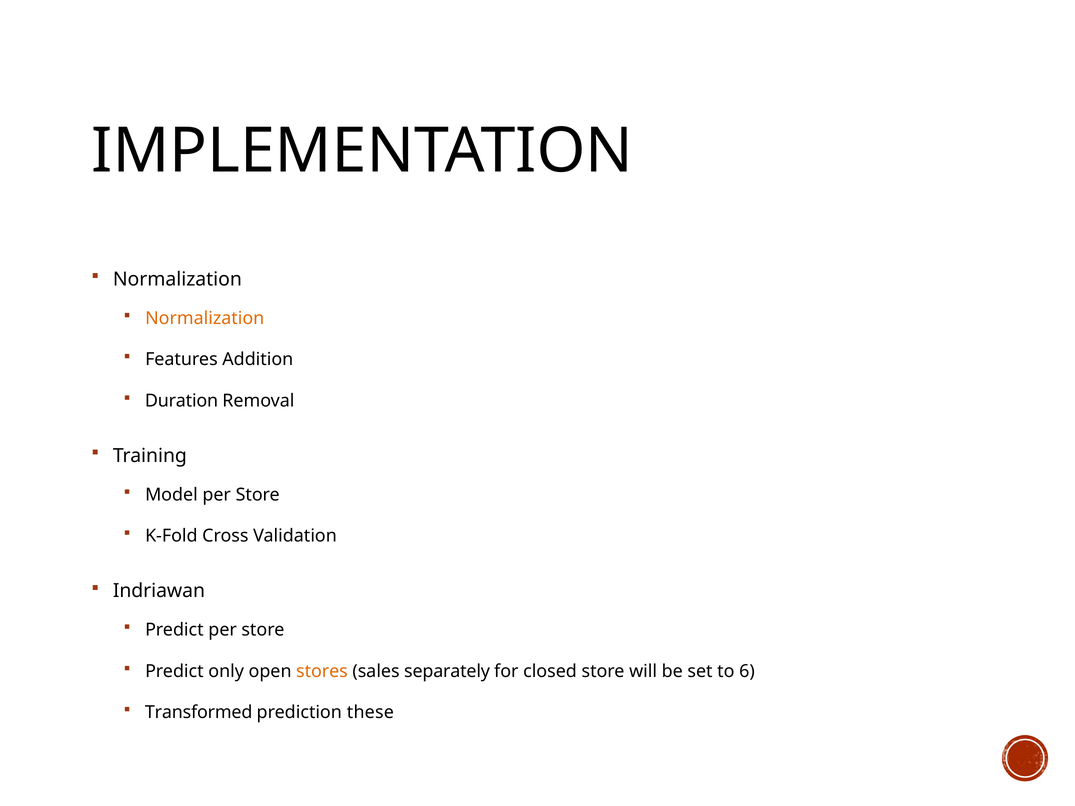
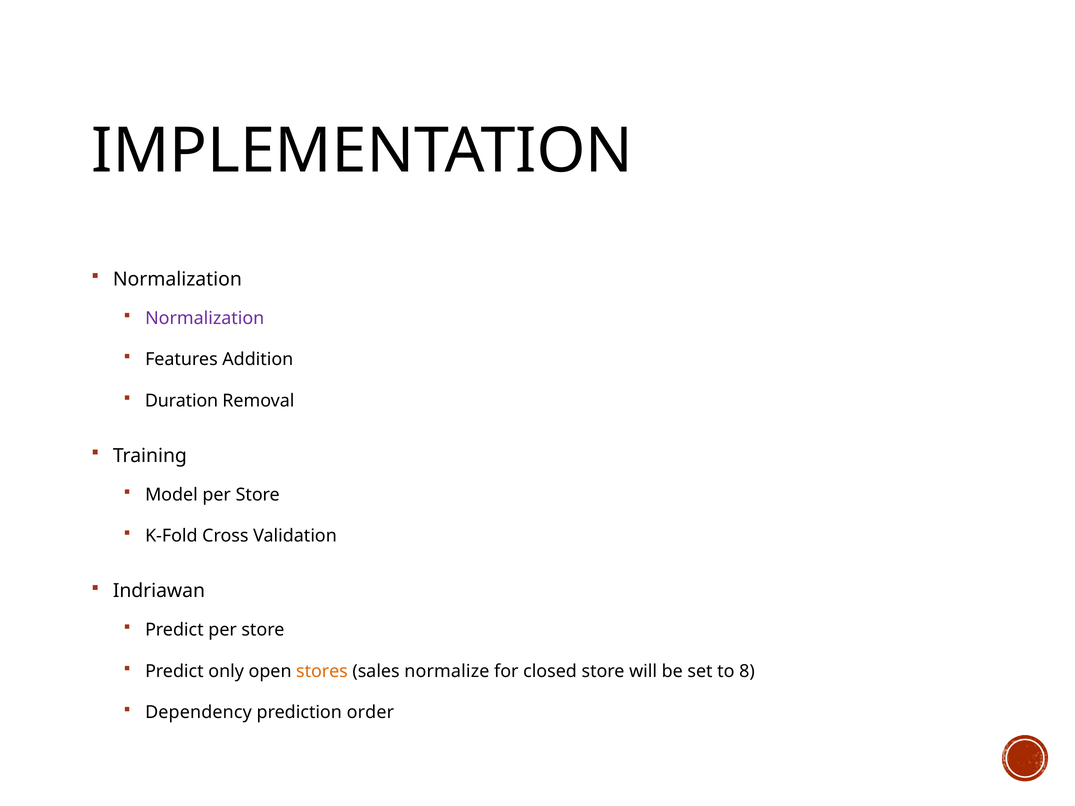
Normalization at (205, 318) colour: orange -> purple
separately: separately -> normalize
6: 6 -> 8
Transformed: Transformed -> Dependency
these: these -> order
